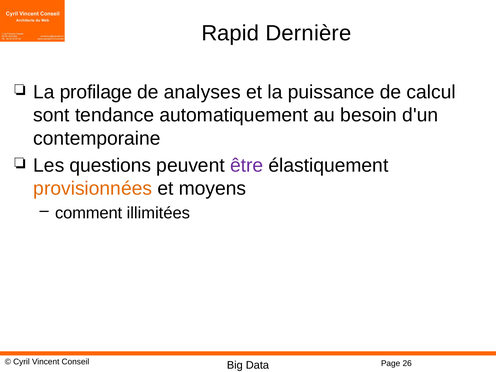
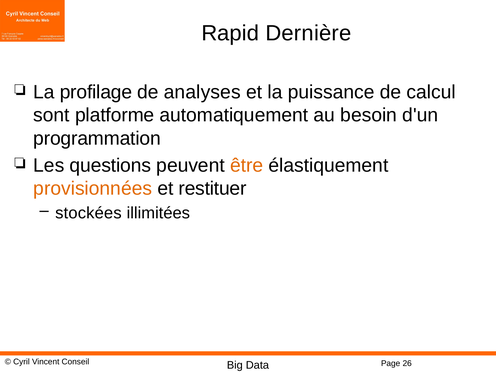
tendance: tendance -> platforme
contemporaine: contemporaine -> programmation
être colour: purple -> orange
moyens: moyens -> restituer
comment: comment -> stockées
